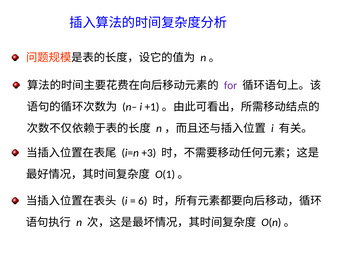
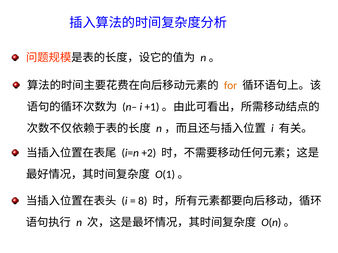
for colour: purple -> orange
+3: +3 -> +2
6: 6 -> 8
